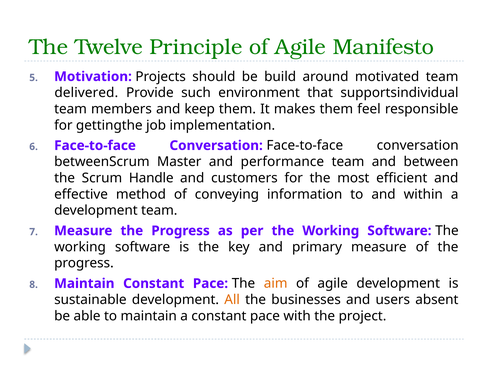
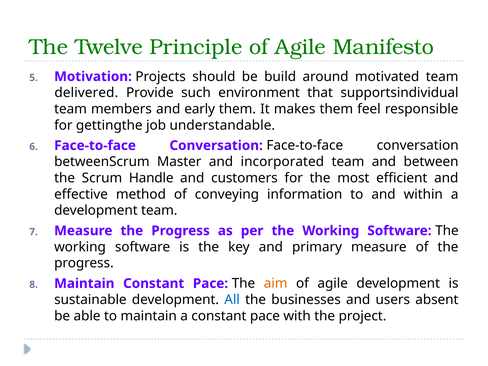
keep: keep -> early
implementation: implementation -> understandable
performance: performance -> incorporated
All colour: orange -> blue
